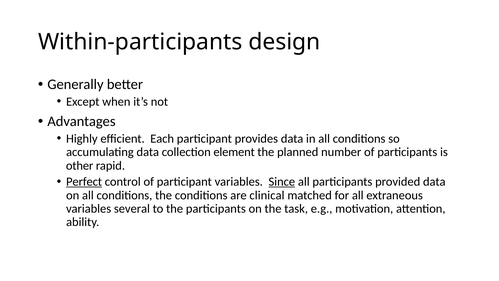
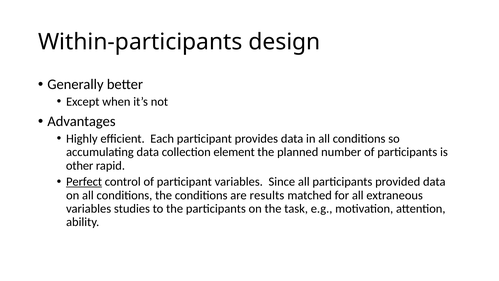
Since underline: present -> none
clinical: clinical -> results
several: several -> studies
